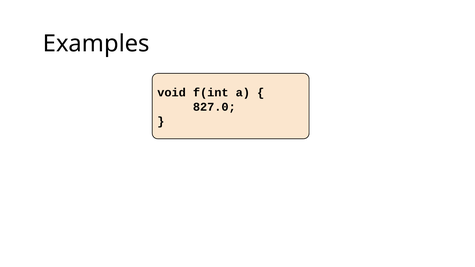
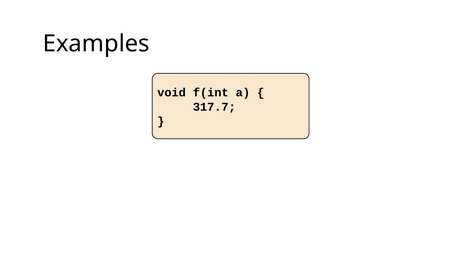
827.0: 827.0 -> 317.7
